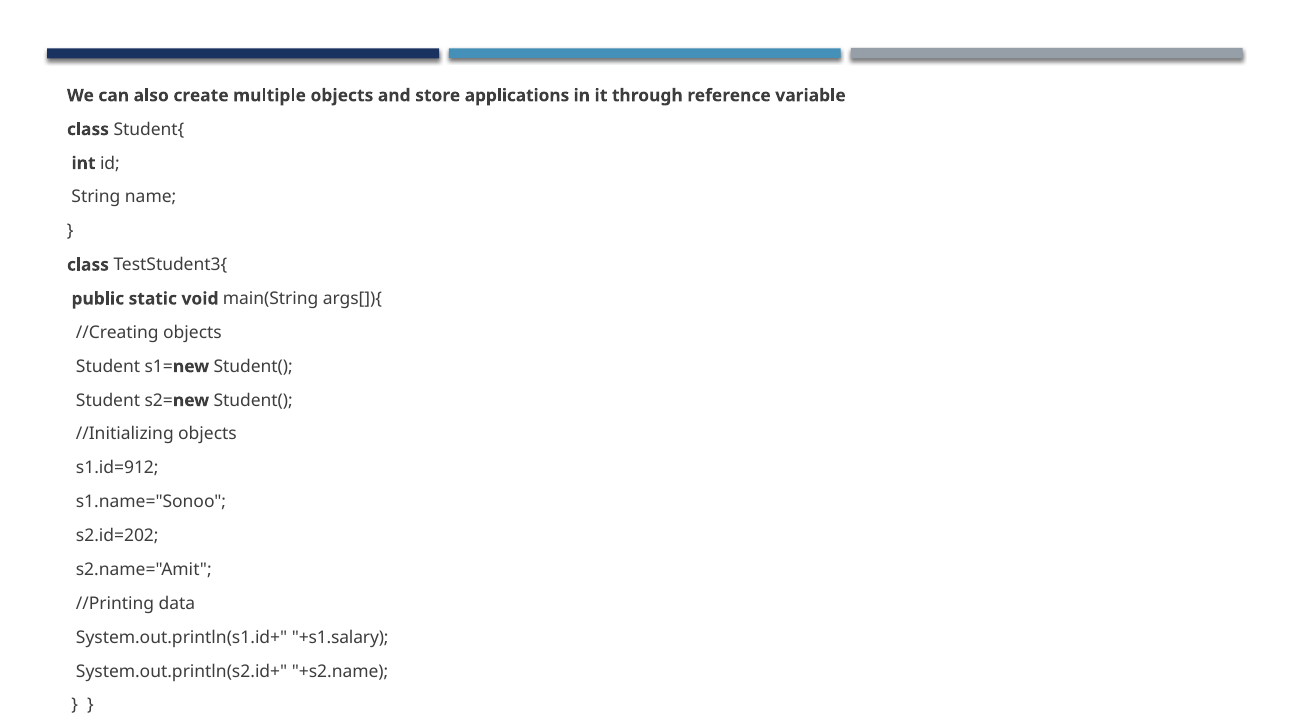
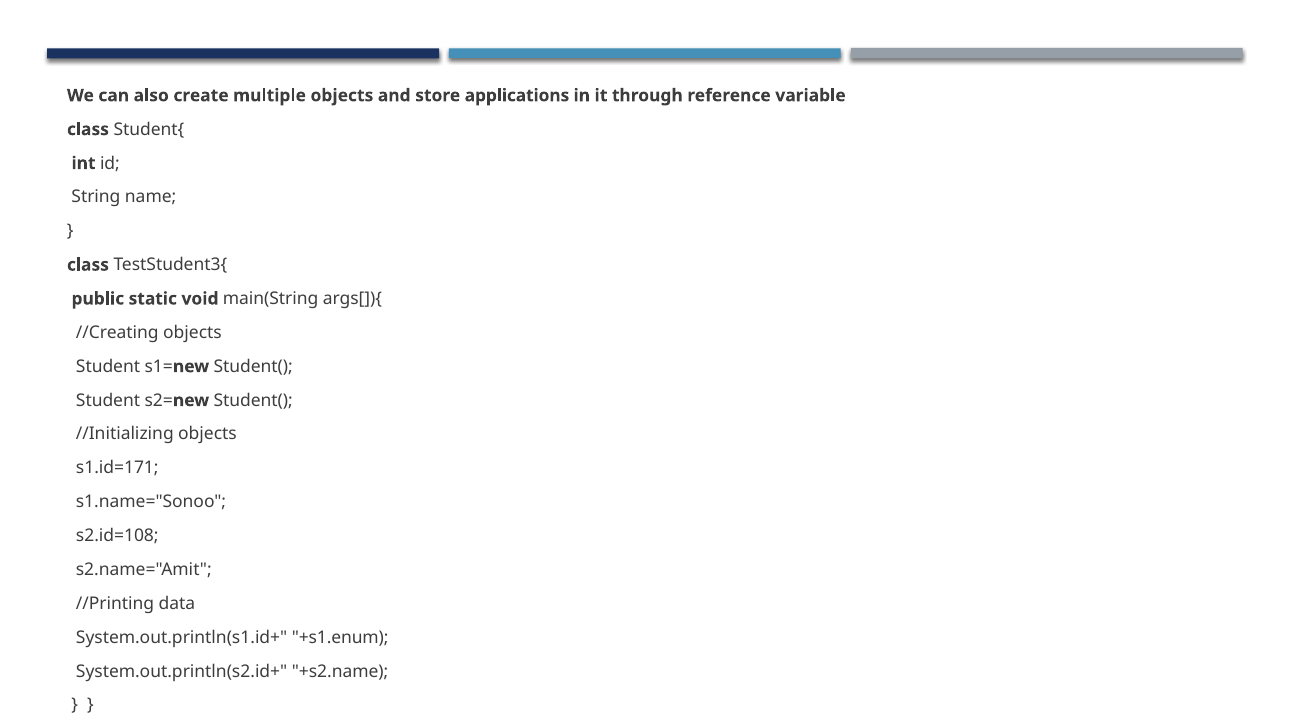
s1.id=912: s1.id=912 -> s1.id=171
s2.id=202: s2.id=202 -> s2.id=108
+s1.salary: +s1.salary -> +s1.enum
